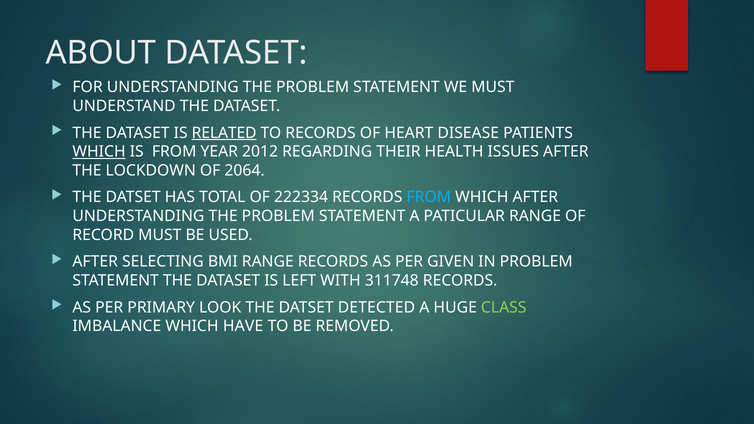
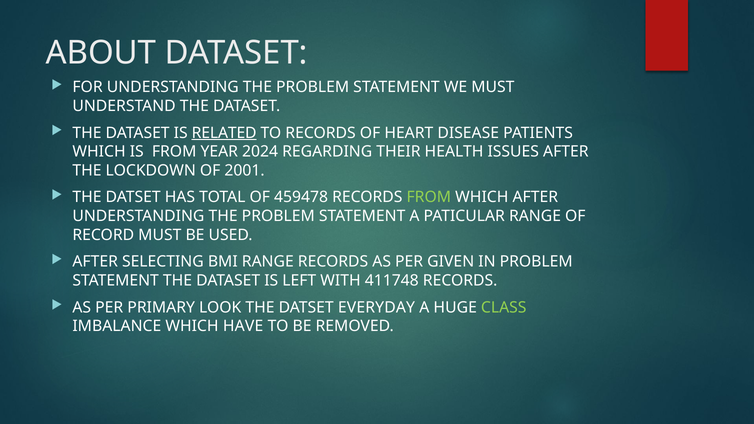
WHICH at (99, 152) underline: present -> none
2012: 2012 -> 2024
2064: 2064 -> 2001
222334: 222334 -> 459478
FROM at (429, 197) colour: light blue -> light green
311748: 311748 -> 411748
DETECTED: DETECTED -> EVERYDAY
